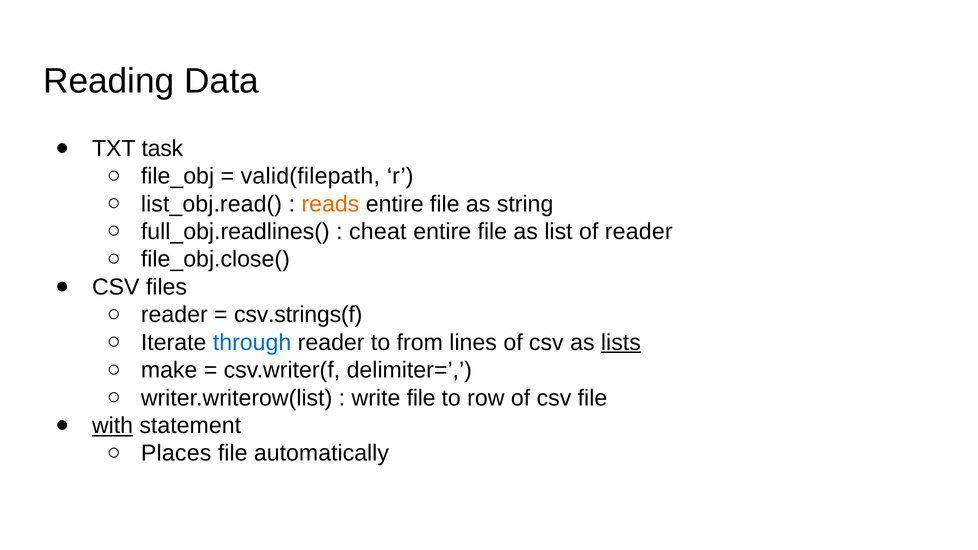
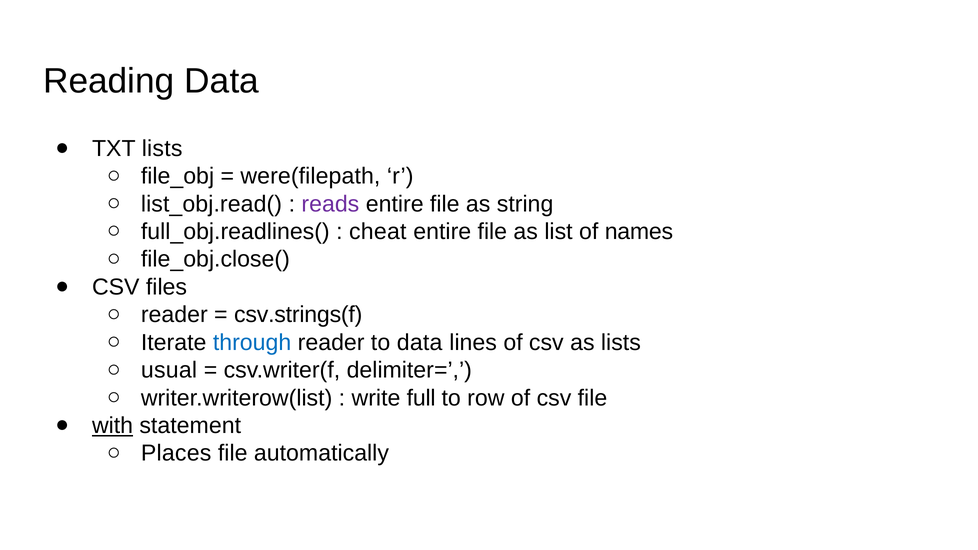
TXT task: task -> lists
valid(filepath: valid(filepath -> were(filepath
reads colour: orange -> purple
of reader: reader -> names
to from: from -> data
lists at (621, 343) underline: present -> none
make: make -> usual
write file: file -> full
